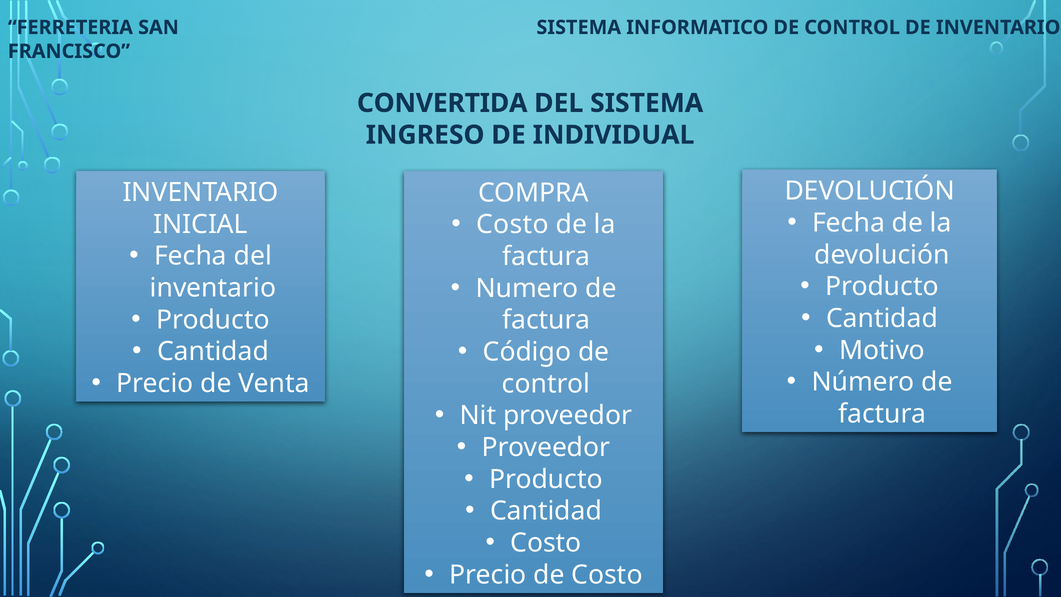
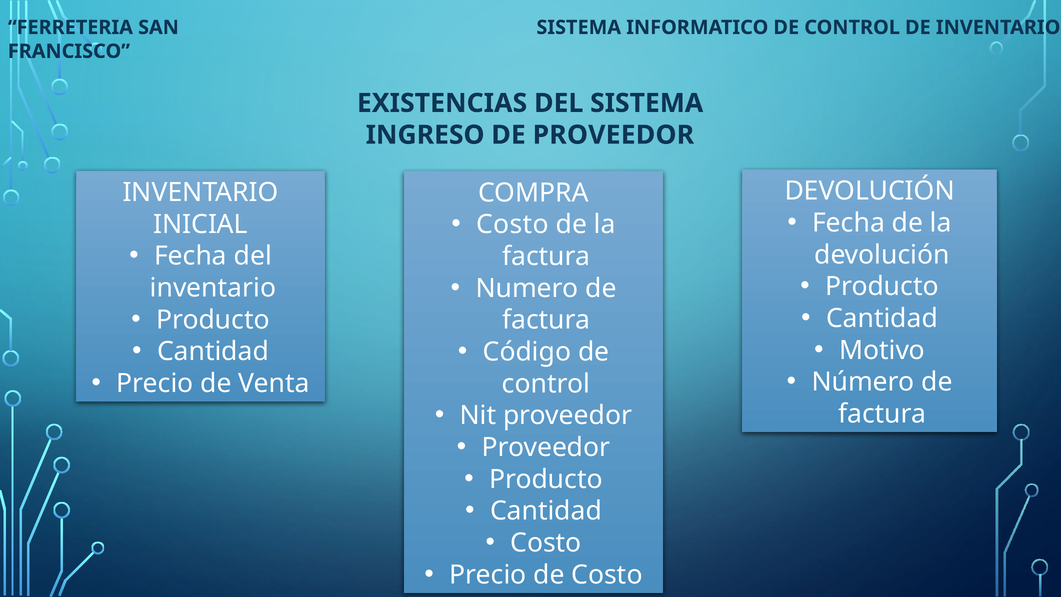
CONVERTIDA: CONVERTIDA -> EXISTENCIAS
DE INDIVIDUAL: INDIVIDUAL -> PROVEEDOR
